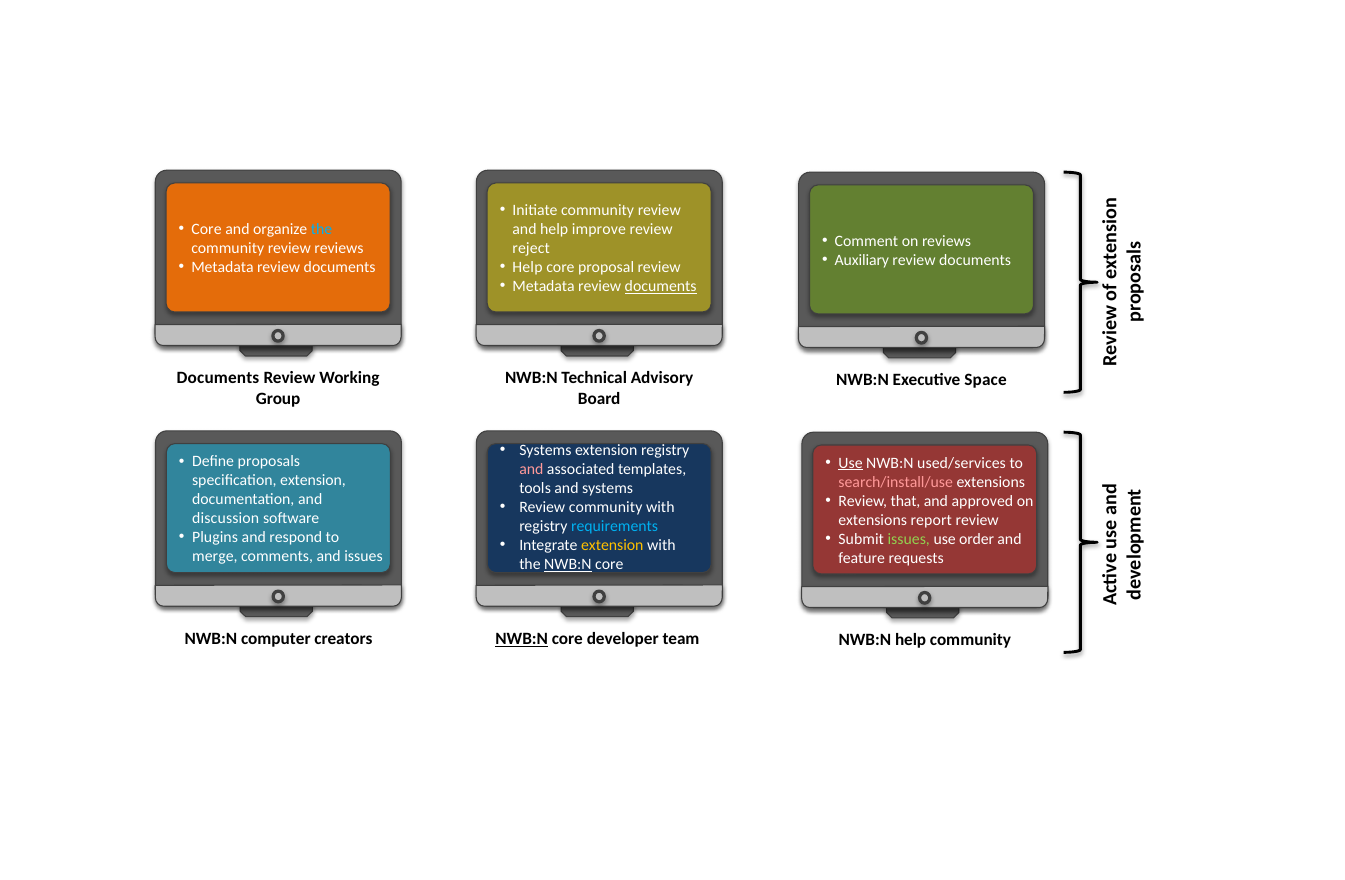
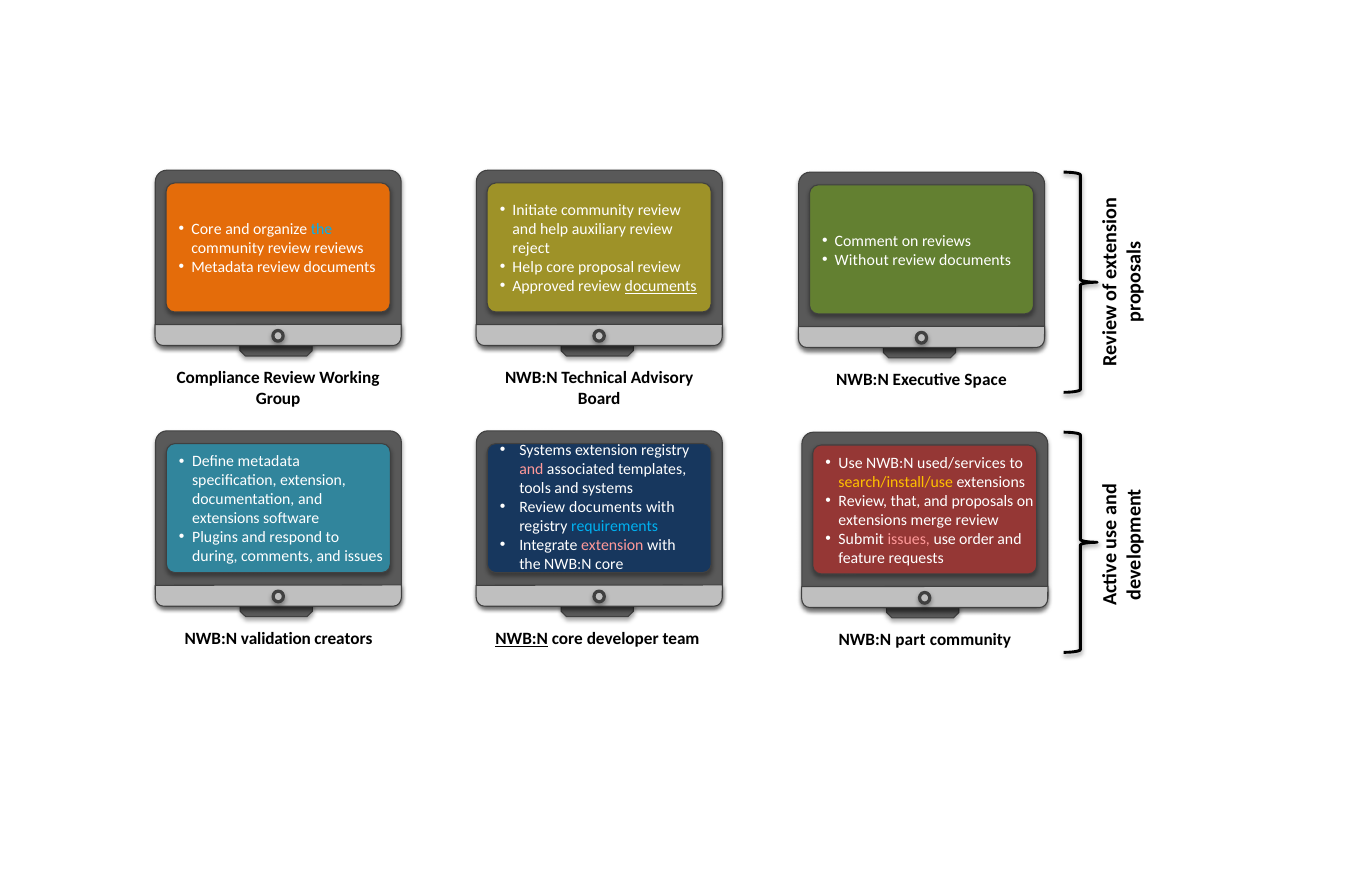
improve: improve -> auxiliary
Auxiliary: Auxiliary -> Without
Metadata at (544, 286): Metadata -> Approved
Documents at (218, 378): Documents -> Compliance
Define proposals: proposals -> metadata
Use at (851, 463) underline: present -> none
search/install/use colour: pink -> yellow
approved: approved -> proposals
community at (606, 507): community -> documents
discussion at (226, 518): discussion -> extensions
report: report -> merge
issues at (909, 539) colour: light green -> pink
extension at (612, 545) colour: yellow -> pink
merge: merge -> during
NWB:N at (568, 564) underline: present -> none
computer: computer -> validation
NWB:N help: help -> part
